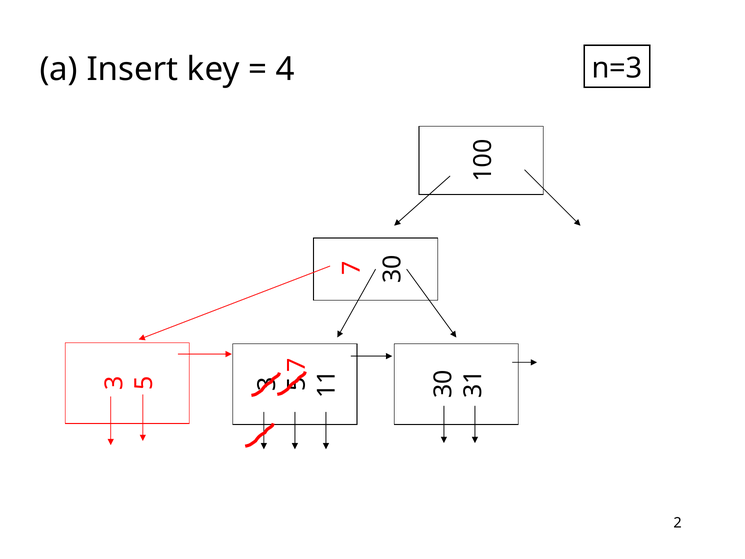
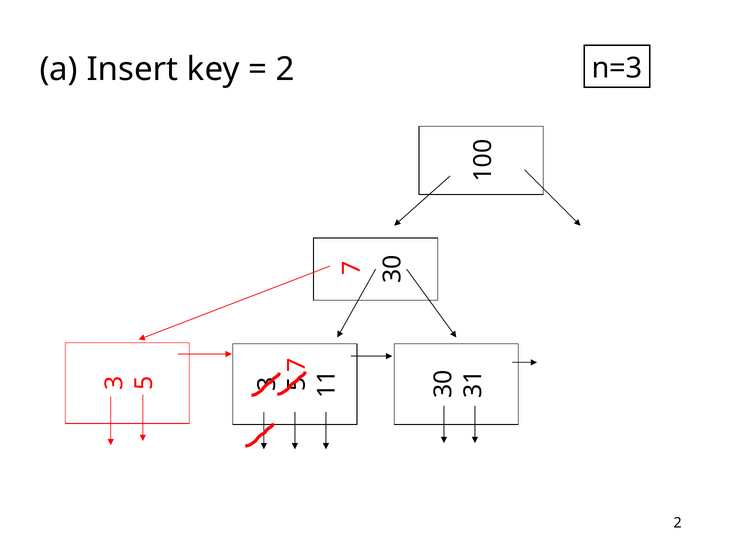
4 at (285, 69): 4 -> 2
